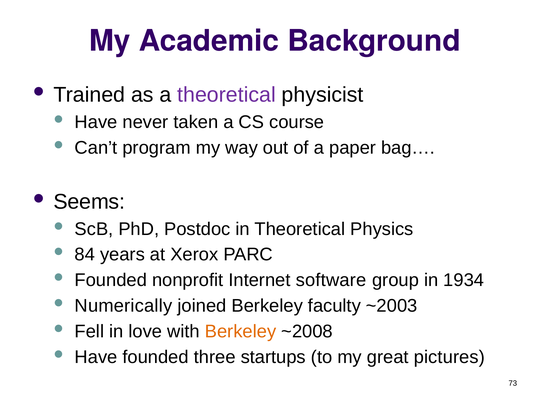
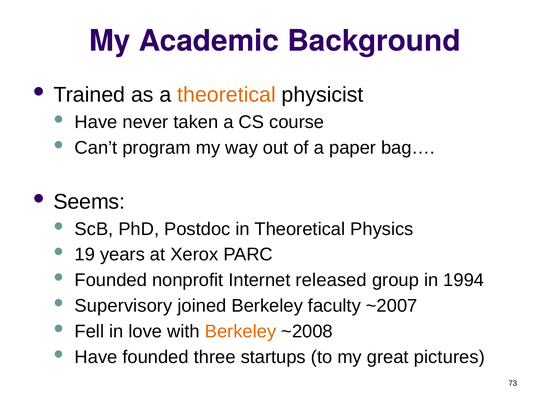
theoretical at (227, 95) colour: purple -> orange
84: 84 -> 19
software: software -> released
1934: 1934 -> 1994
Numerically: Numerically -> Supervisory
~2003: ~2003 -> ~2007
